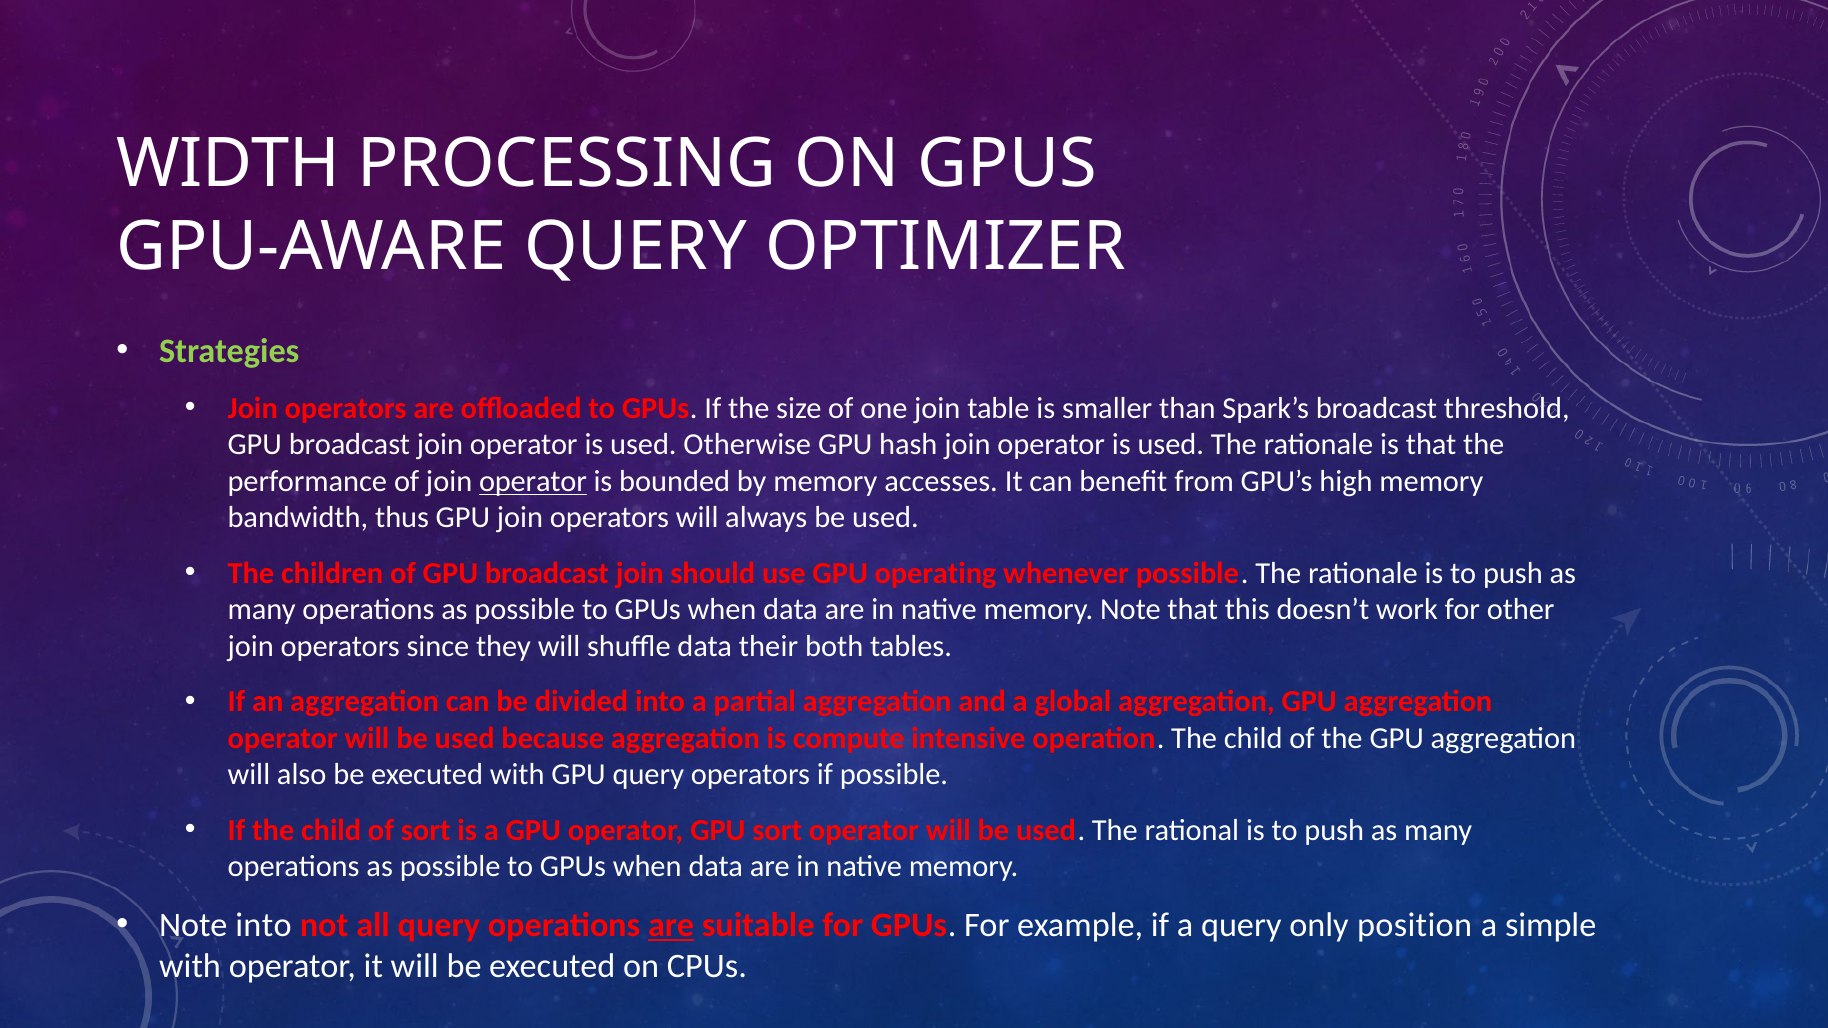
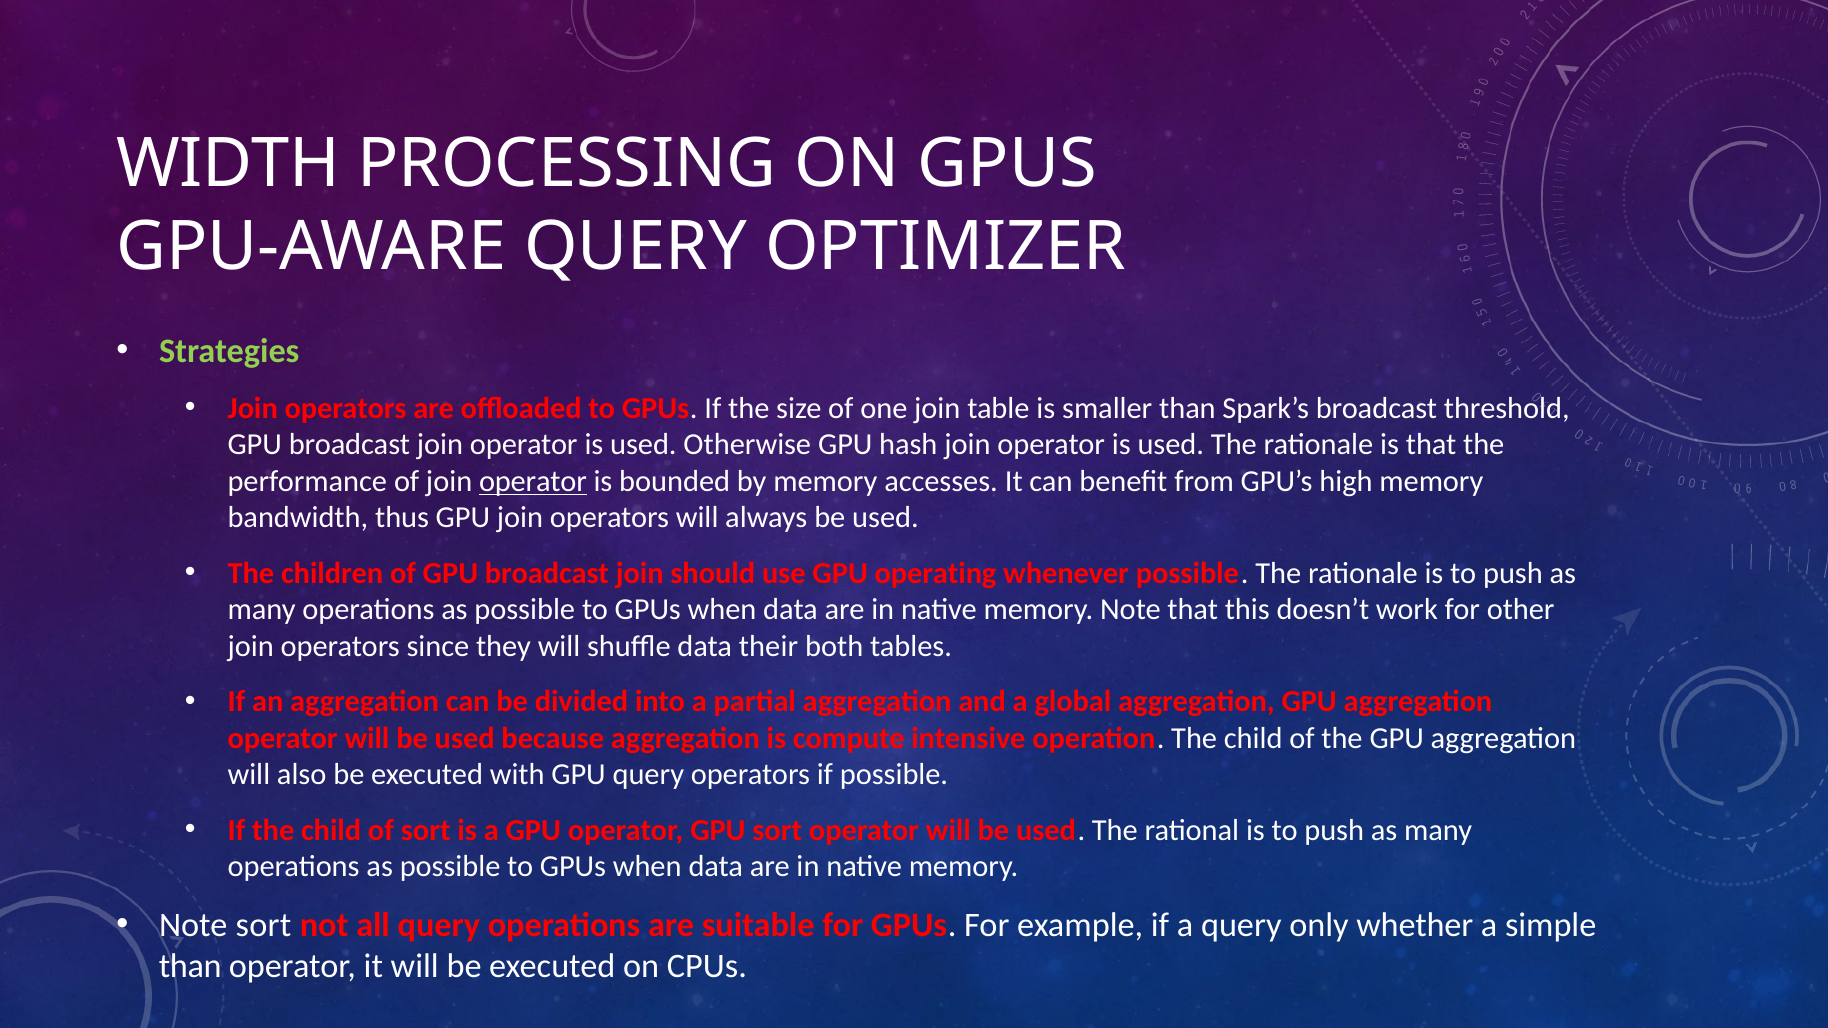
Note into: into -> sort
are at (671, 925) underline: present -> none
position: position -> whether
with at (190, 966): with -> than
